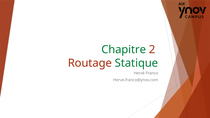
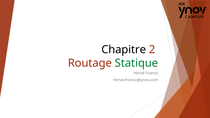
Chapitre colour: green -> black
